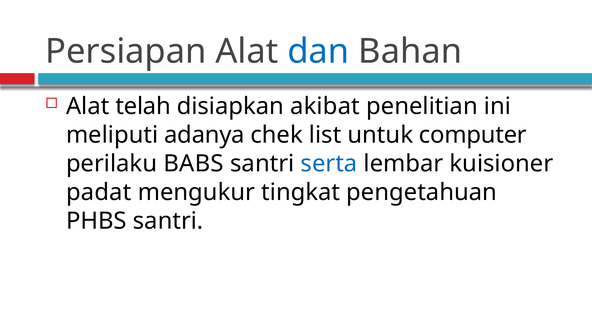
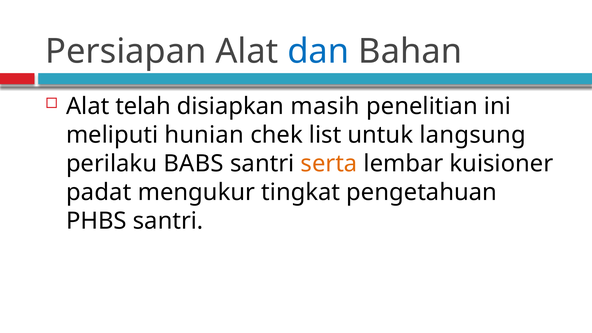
akibat: akibat -> masih
adanya: adanya -> hunian
computer: computer -> langsung
serta colour: blue -> orange
